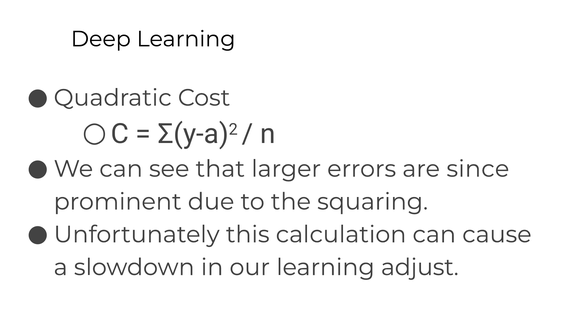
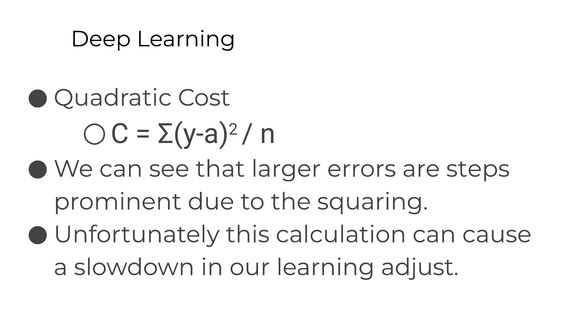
since: since -> steps
